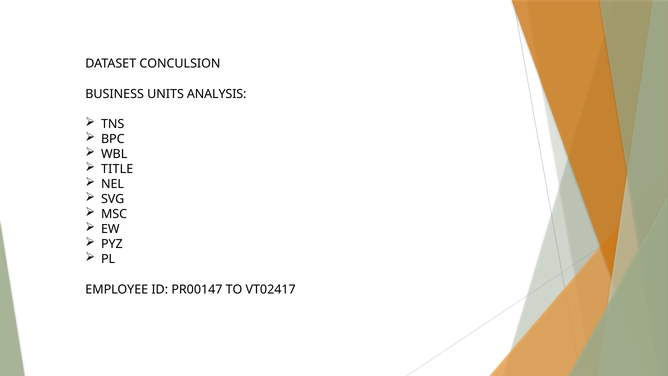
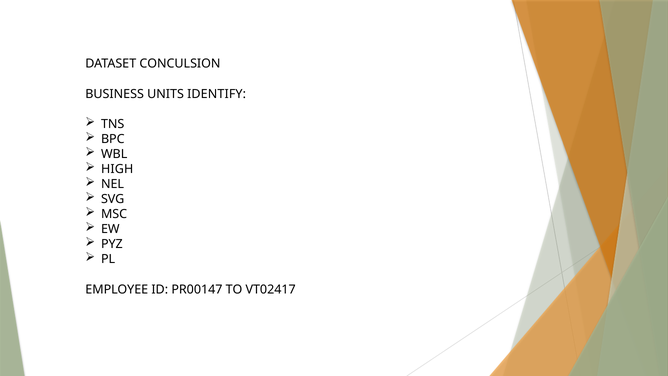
ANALYSIS: ANALYSIS -> IDENTIFY
TITLE: TITLE -> HIGH
